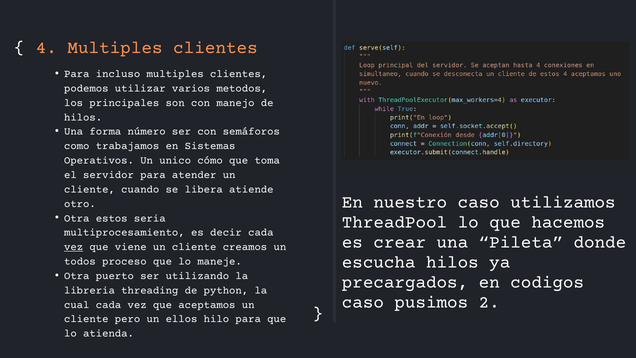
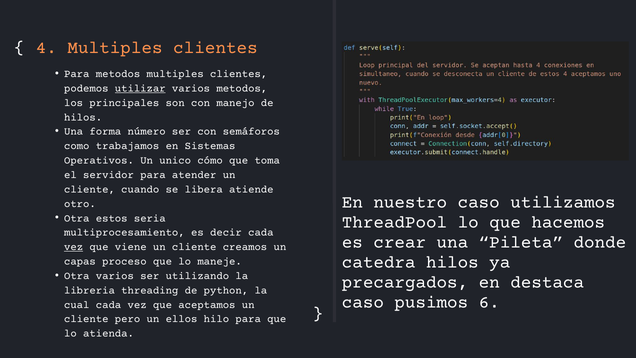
Para incluso: incluso -> metodos
utilizar underline: none -> present
escucha: escucha -> catedra
todos: todos -> capas
Otra puerto: puerto -> varios
codigos: codigos -> destaca
2: 2 -> 6
